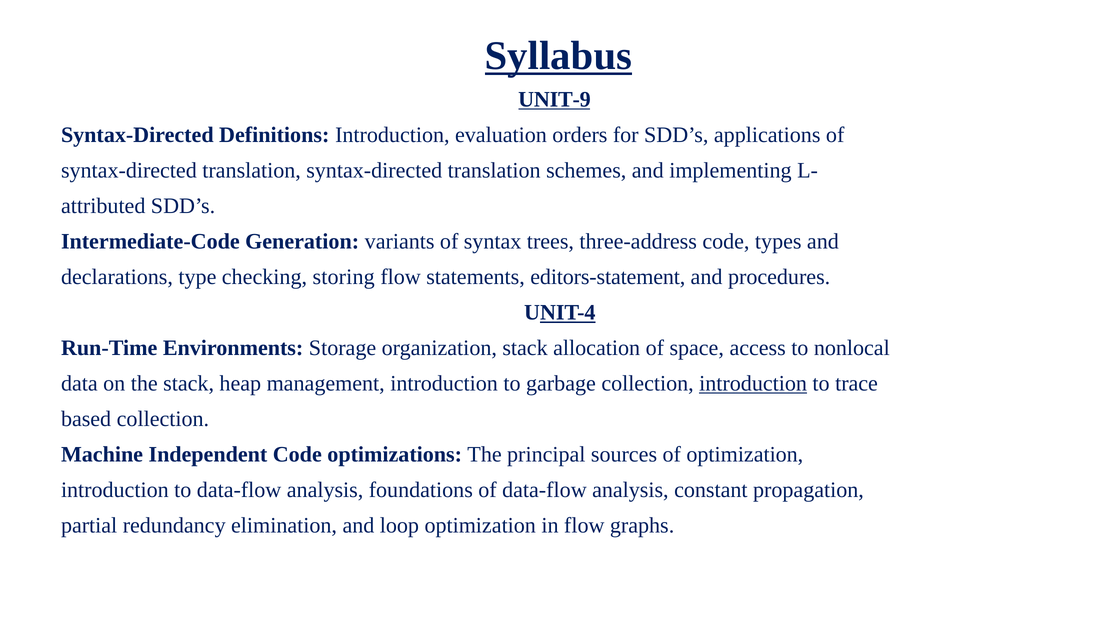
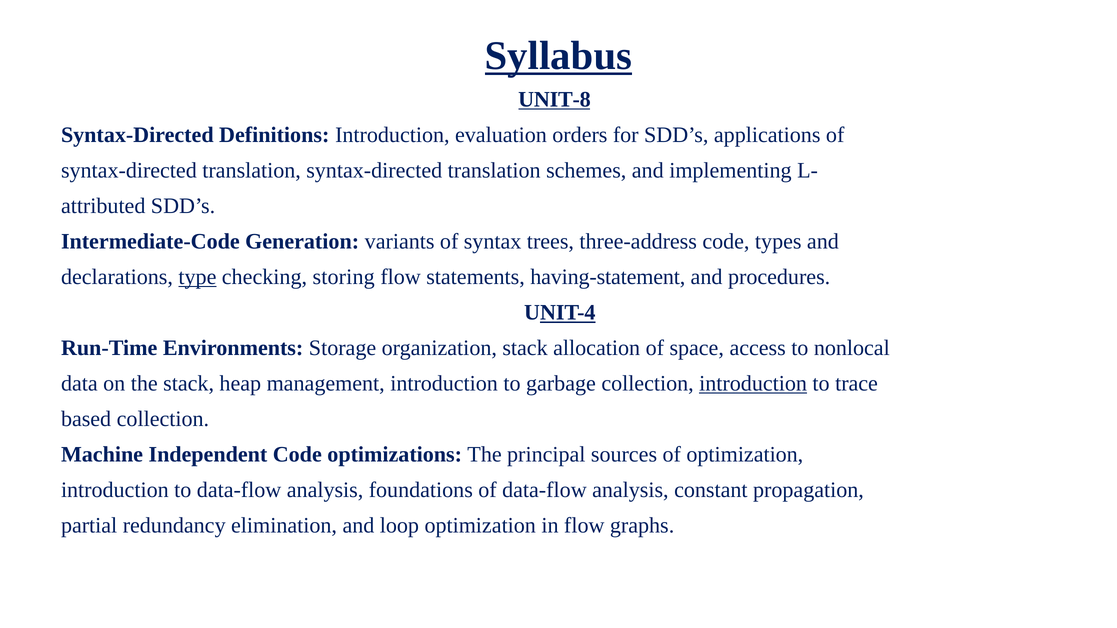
UNIT-9: UNIT-9 -> UNIT-8
type underline: none -> present
editors-statement: editors-statement -> having-statement
